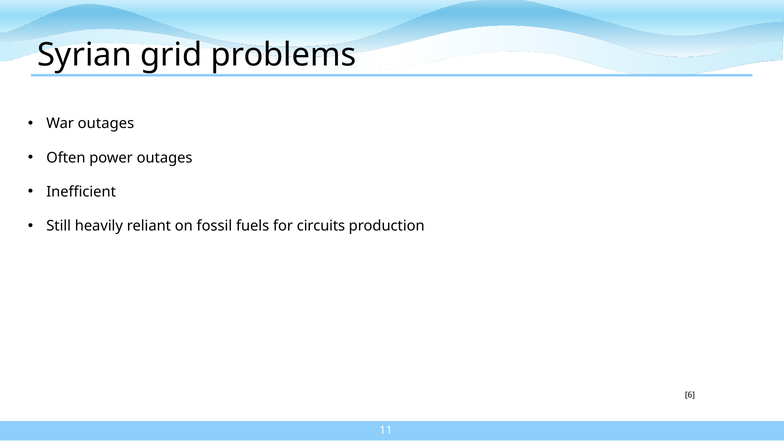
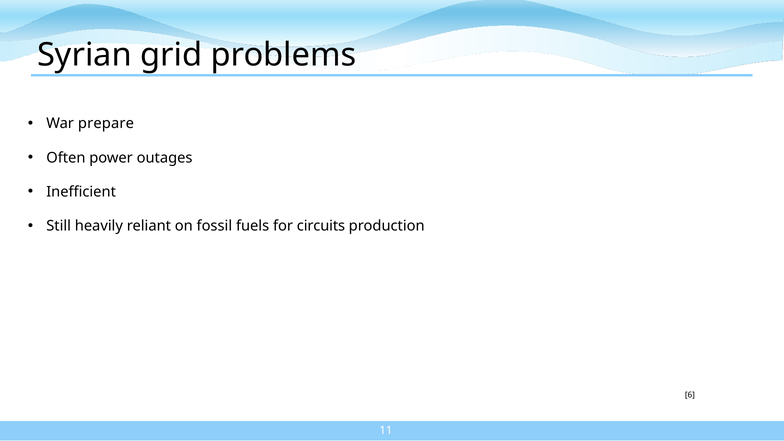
War outages: outages -> prepare
